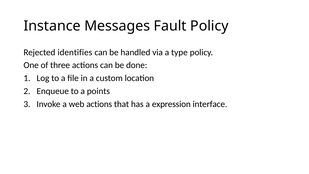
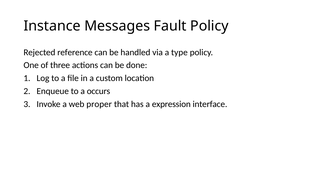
identifies: identifies -> reference
points: points -> occurs
web actions: actions -> proper
